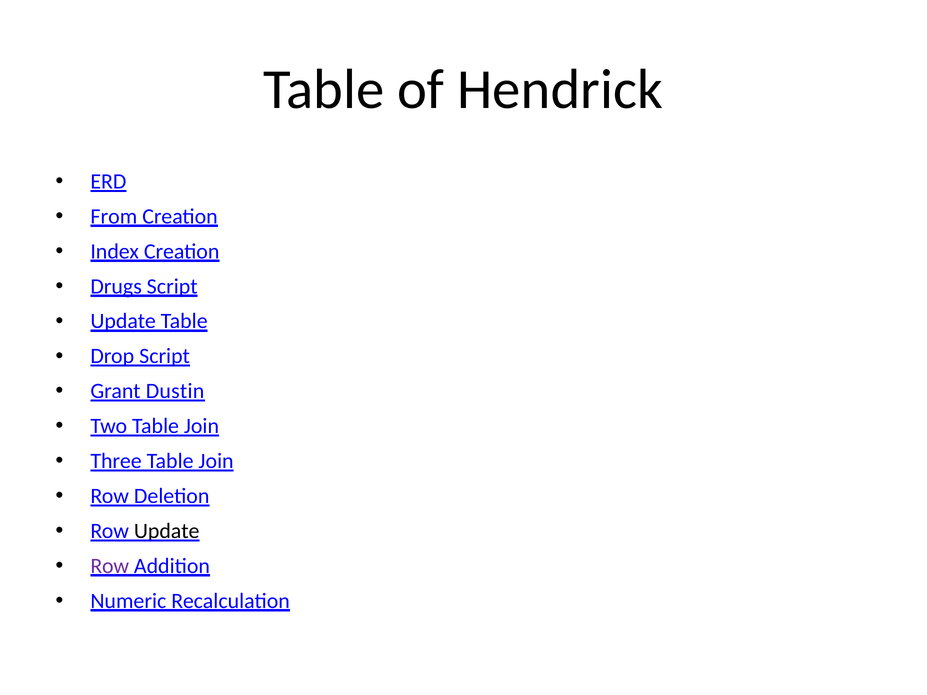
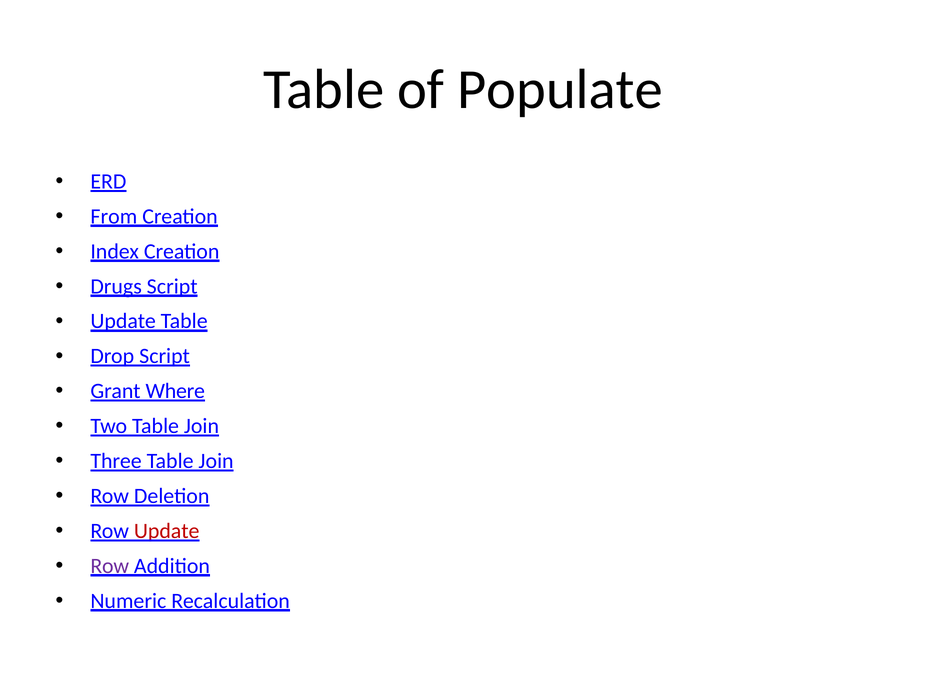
Hendrick: Hendrick -> Populate
Dustin: Dustin -> Where
Update at (167, 531) colour: black -> red
